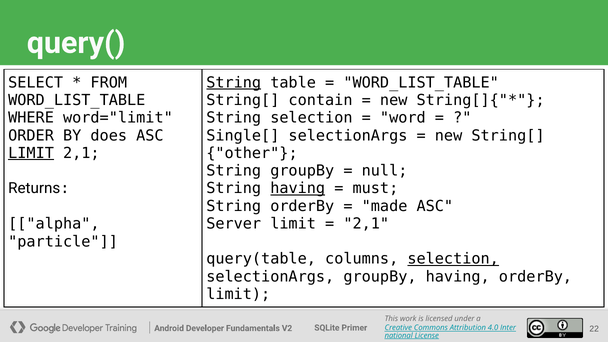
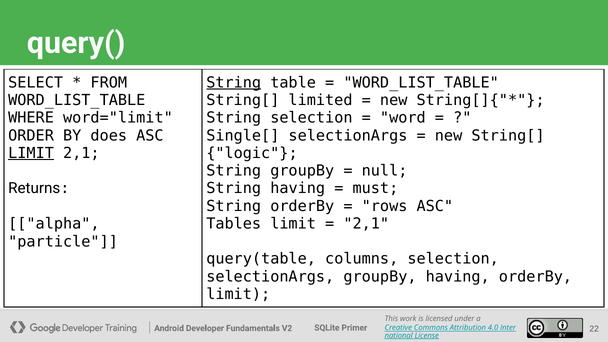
contain: contain -> limited
other: other -> logic
having at (298, 188) underline: present -> none
made: made -> rows
Server: Server -> Tables
selection at (453, 259) underline: present -> none
